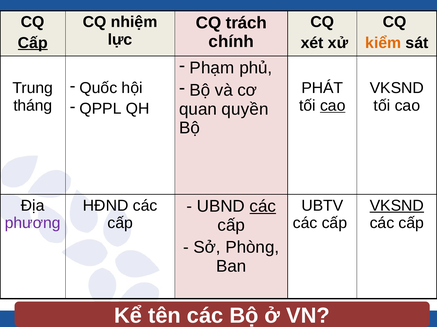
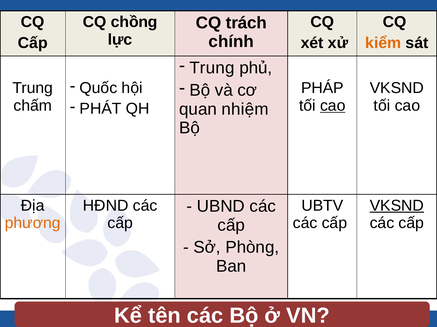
nhiệm: nhiệm -> chồng
Cấp at (33, 43) underline: present -> none
Phạm at (212, 68): Phạm -> Trung
PHÁT: PHÁT -> PHÁP
tháng: tháng -> chấm
quyền: quyền -> nhiệm
QPPL: QPPL -> PHÁT
các at (263, 207) underline: present -> none
phương colour: purple -> orange
